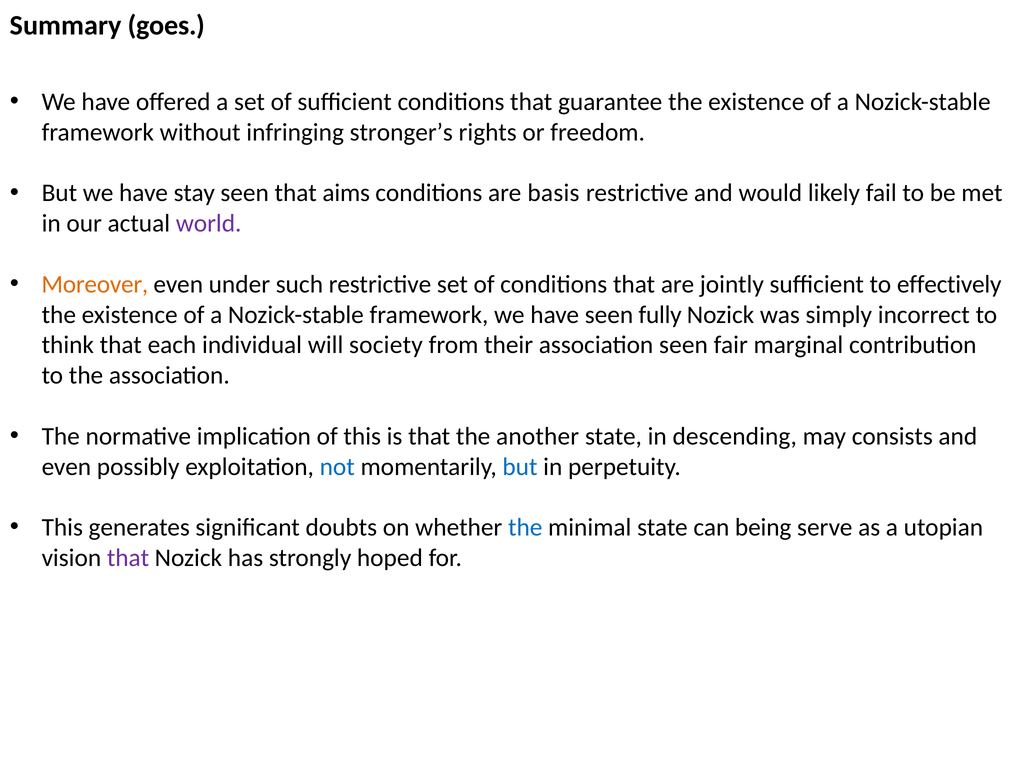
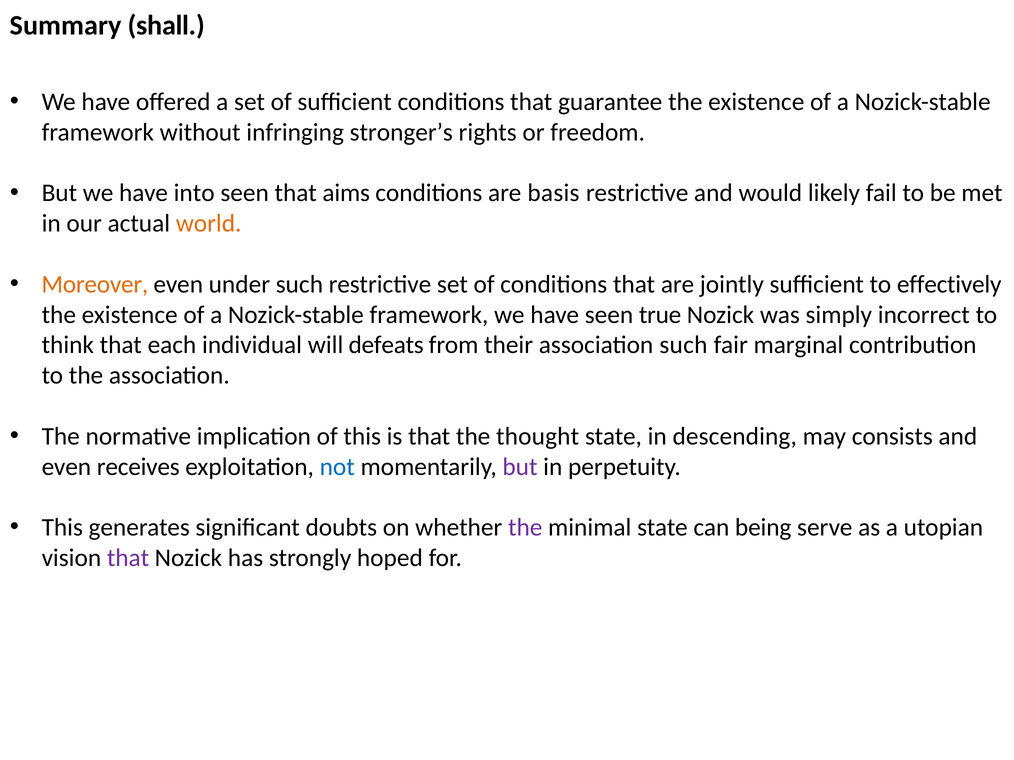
goes: goes -> shall
stay: stay -> into
world colour: purple -> orange
fully: fully -> true
society: society -> defeats
association seen: seen -> such
another: another -> thought
possibly: possibly -> receives
but at (520, 467) colour: blue -> purple
the at (525, 528) colour: blue -> purple
